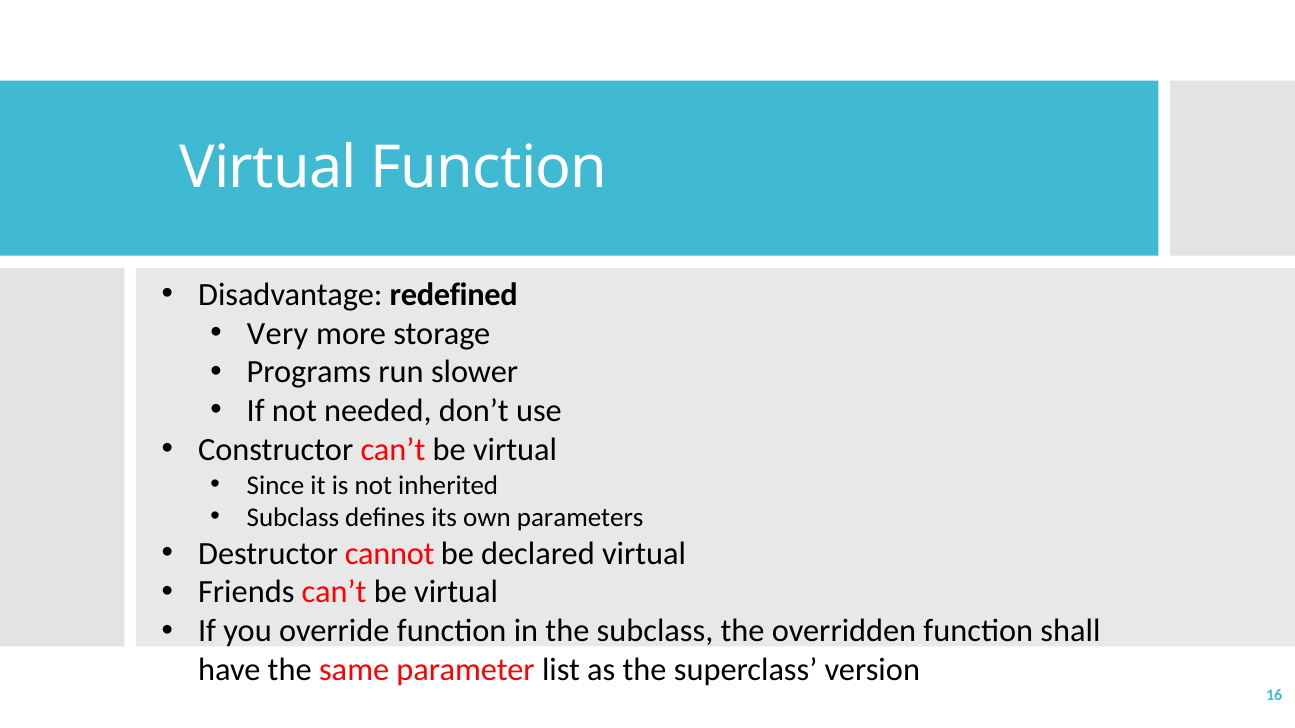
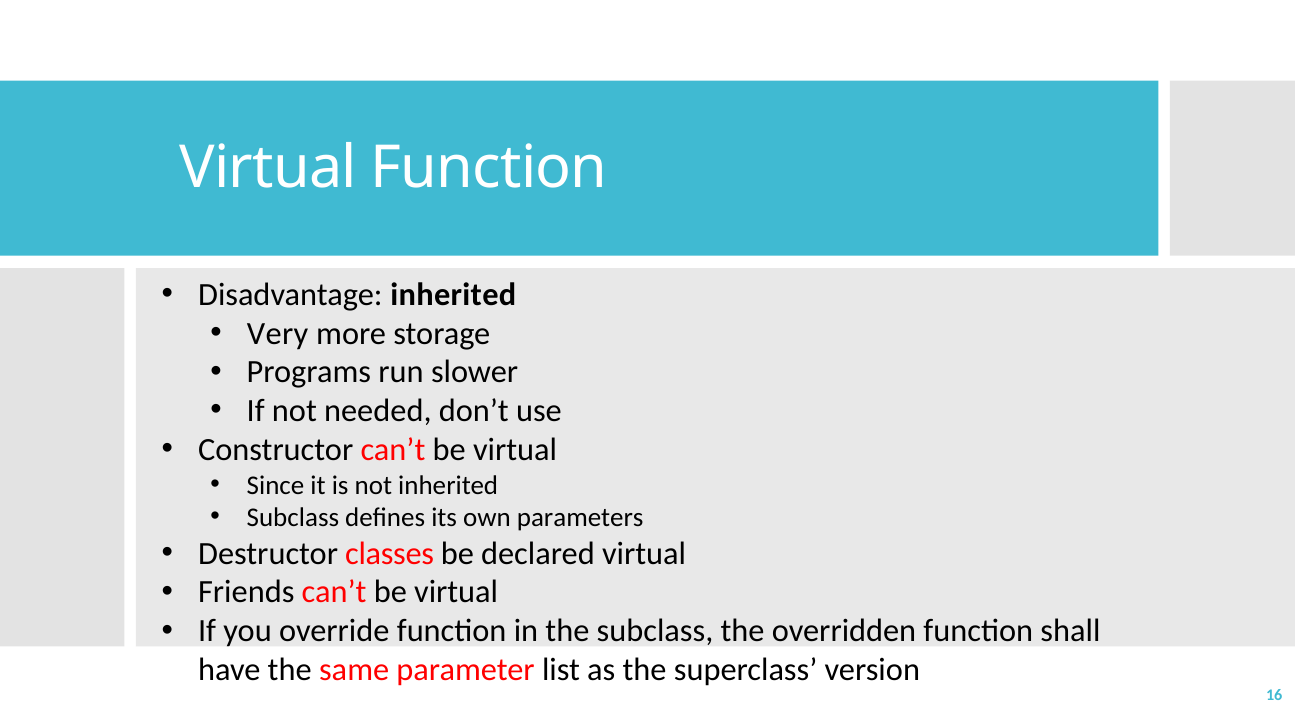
Disadvantage redefined: redefined -> inherited
cannot: cannot -> classes
